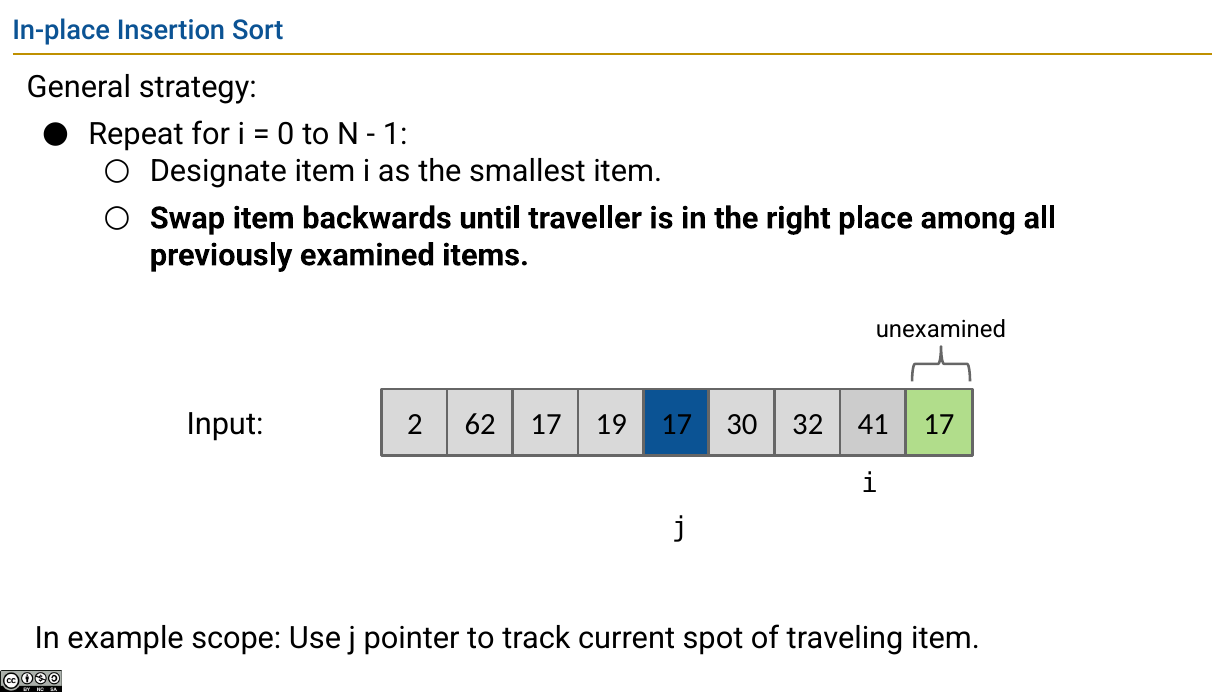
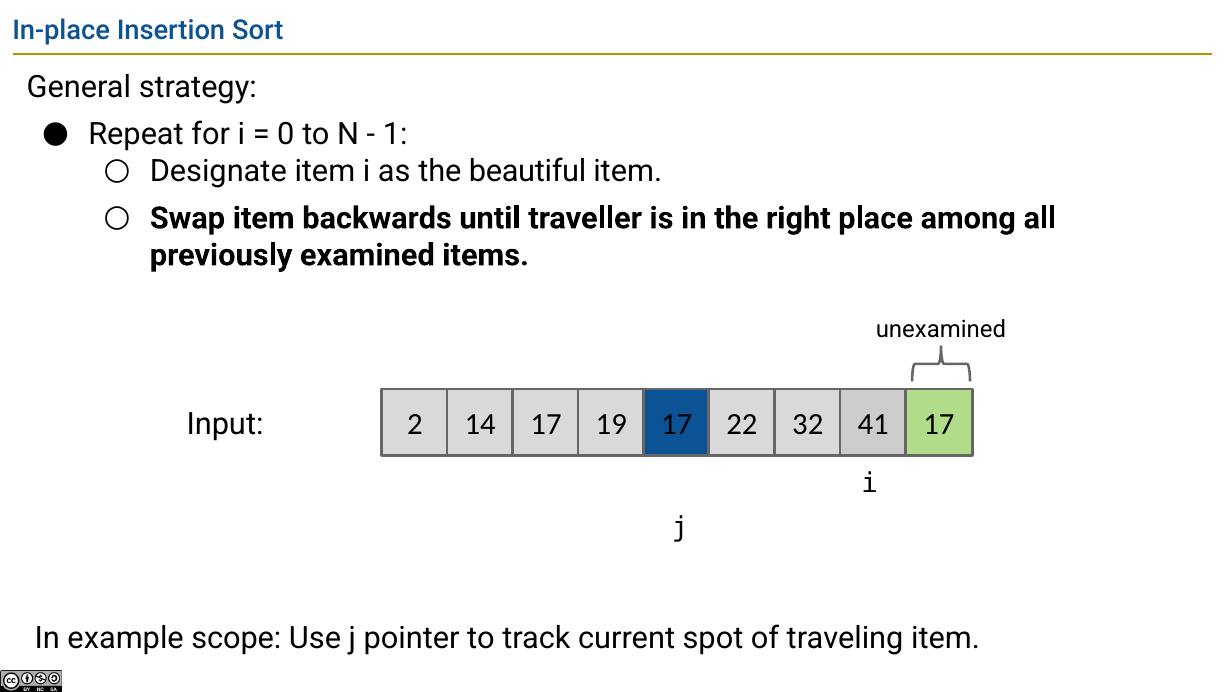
smallest: smallest -> beautiful
62: 62 -> 14
30: 30 -> 22
